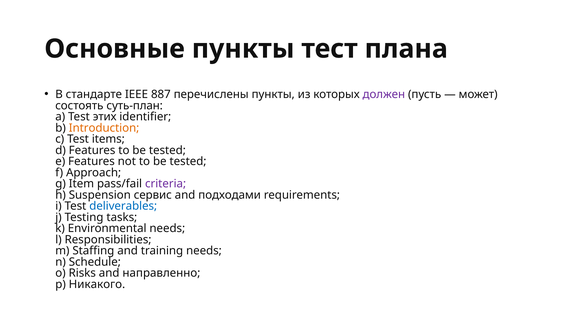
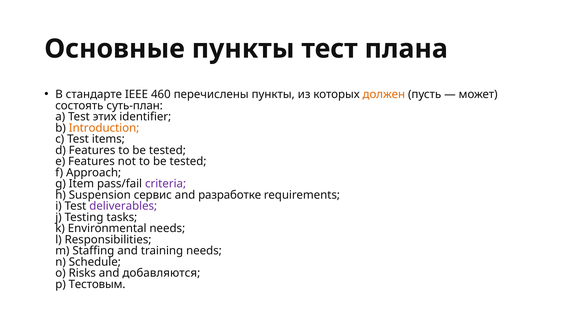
887: 887 -> 460
должен colour: purple -> orange
подходами: подходами -> разработке
deliverables colour: blue -> purple
направленно: направленно -> добавляются
Никакого: Никакого -> Тестовым
